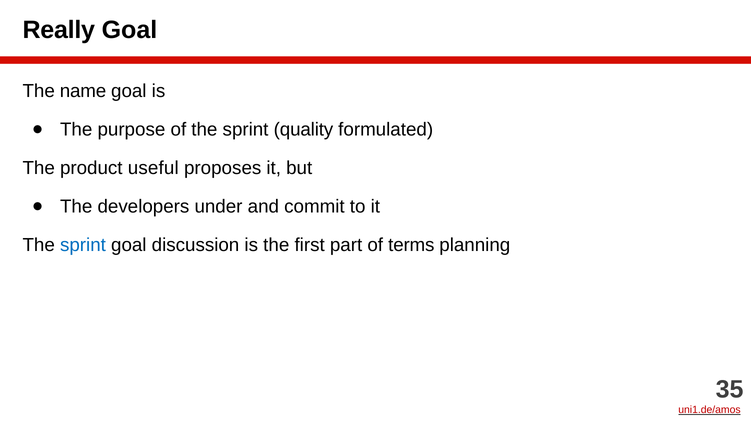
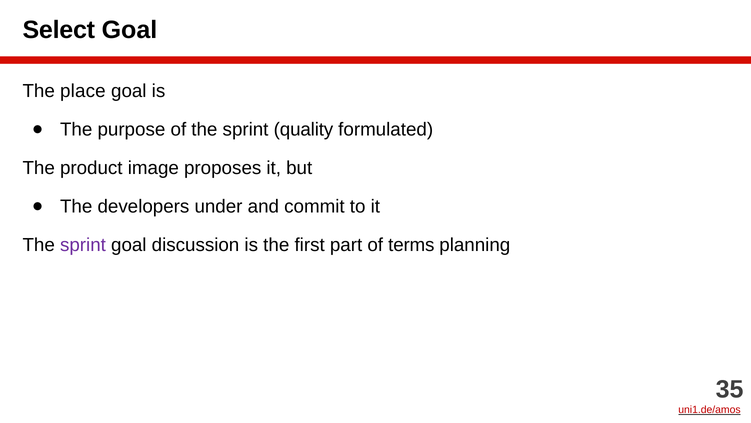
Really: Really -> Select
name: name -> place
useful: useful -> image
sprint at (83, 245) colour: blue -> purple
